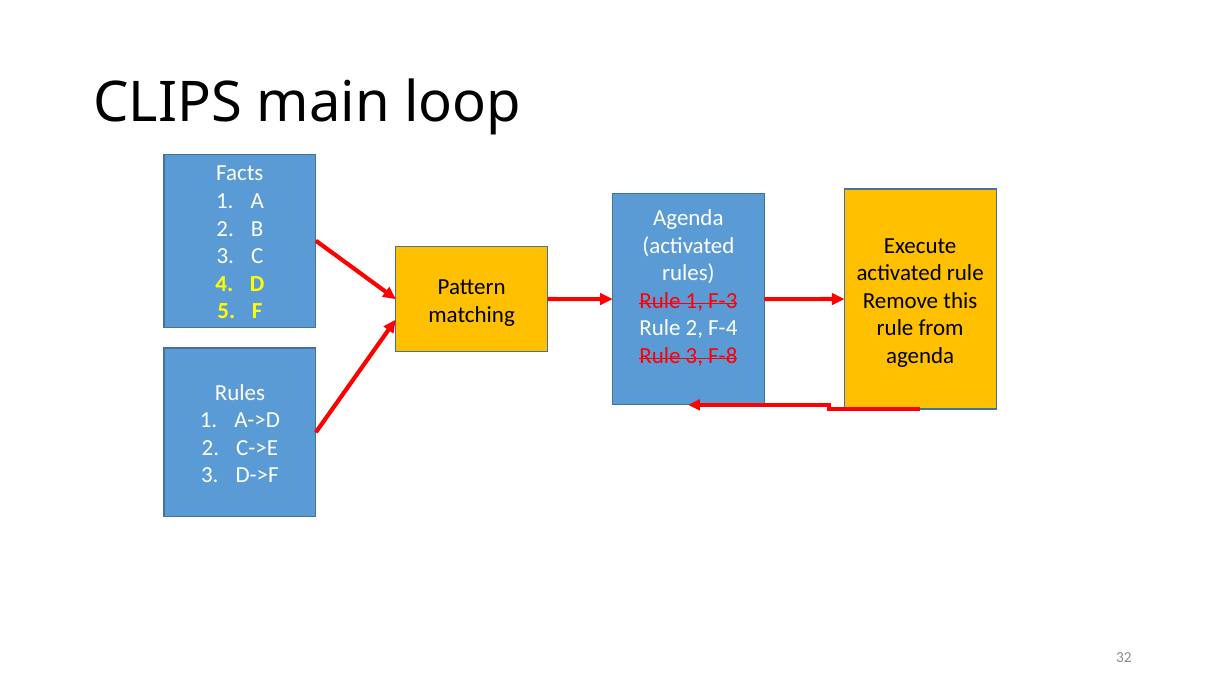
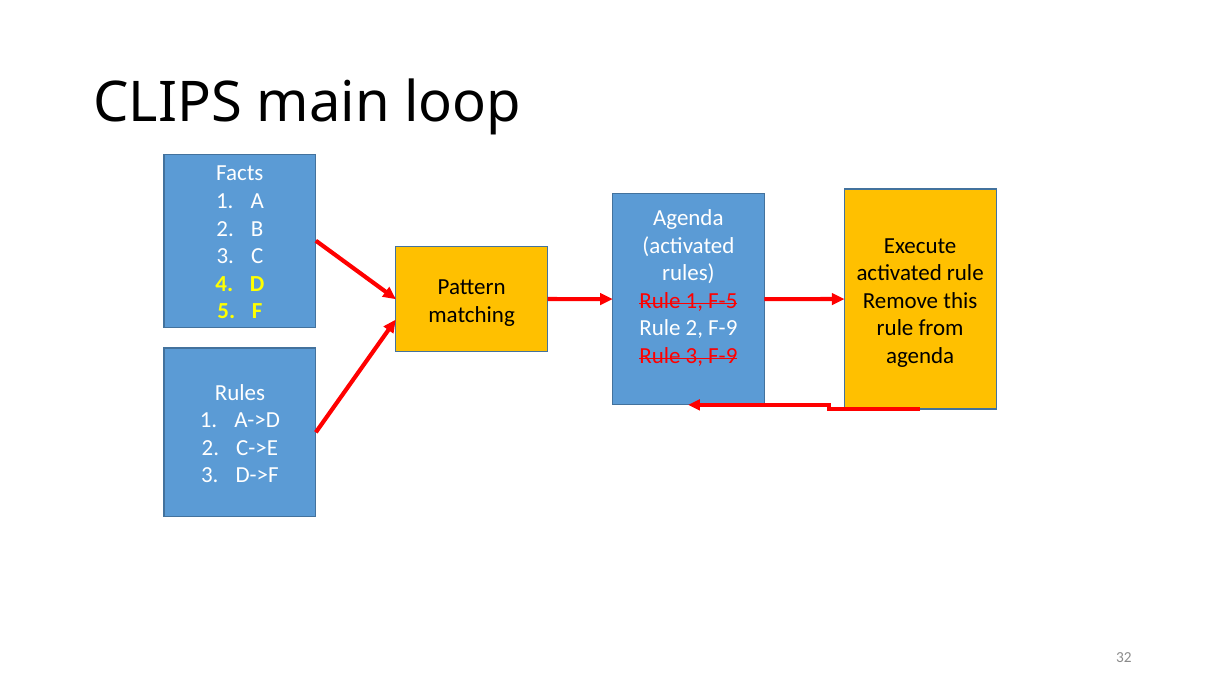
F-3: F-3 -> F-5
2 F-4: F-4 -> F-9
3 F-8: F-8 -> F-9
